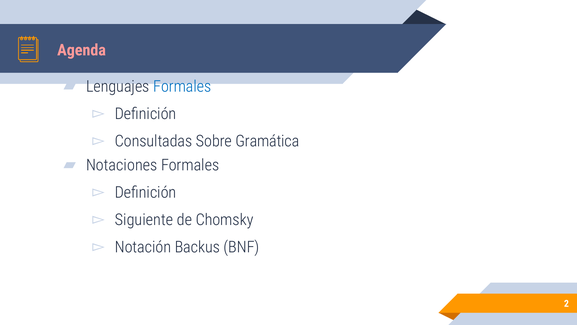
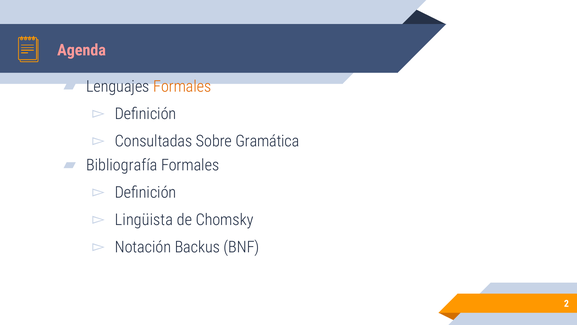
Formales at (182, 86) colour: blue -> orange
Notaciones: Notaciones -> Bibliografía
Siguiente: Siguiente -> Lingüista
